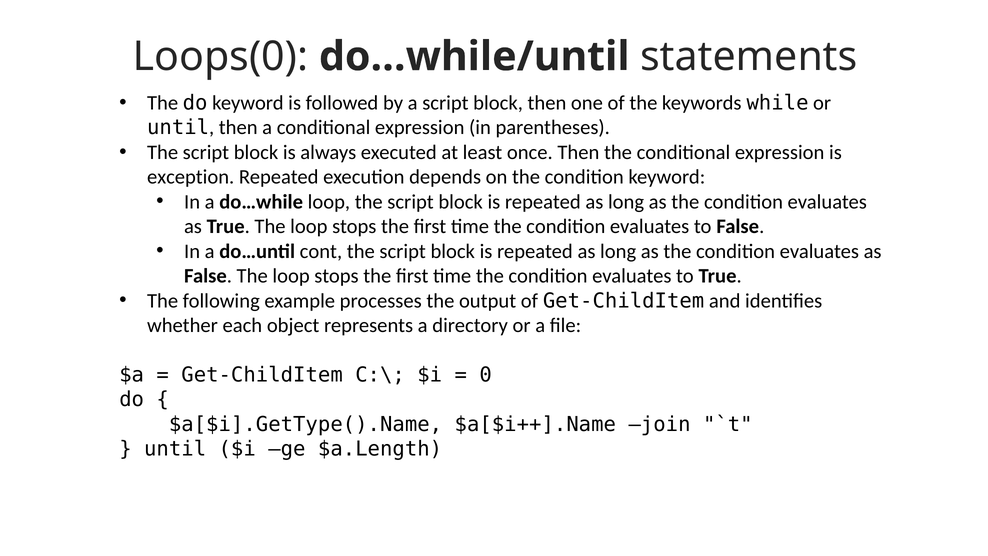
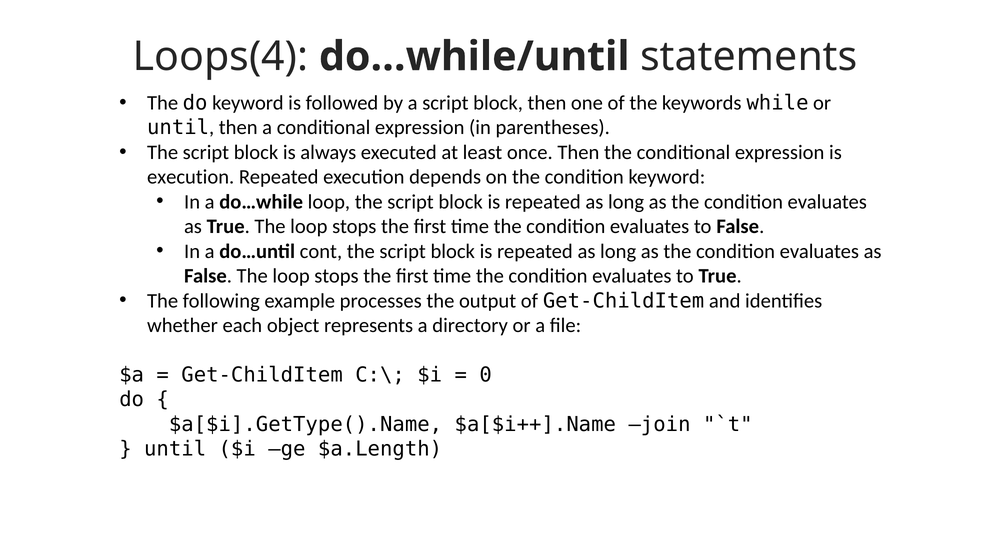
Loops(0: Loops(0 -> Loops(4
exception at (191, 177): exception -> execution
